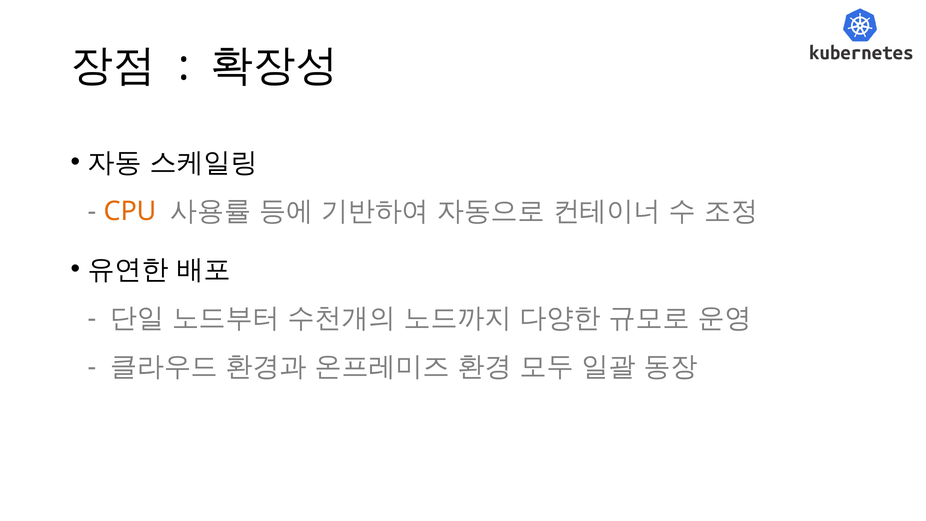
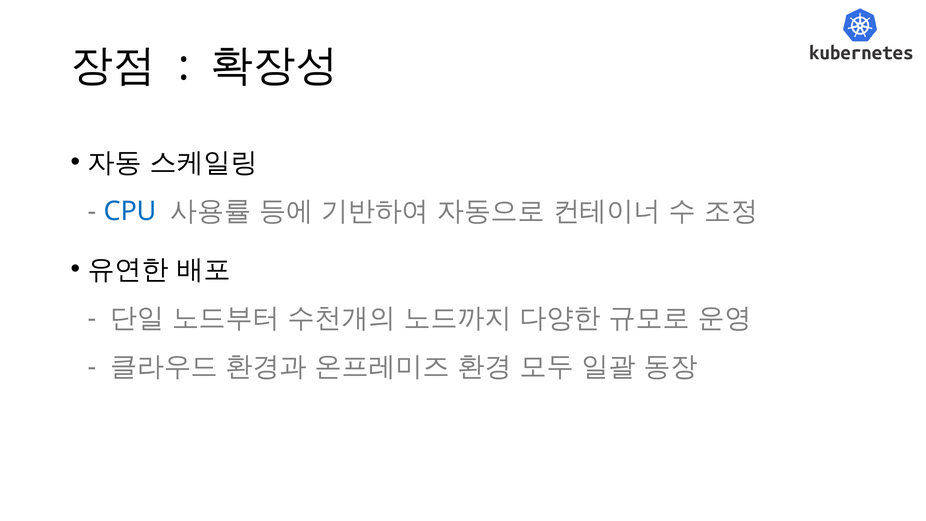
CPU colour: orange -> blue
